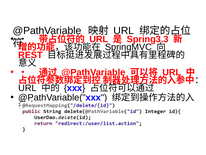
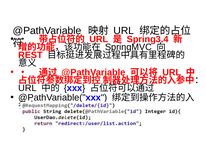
Spring3.3: Spring3.3 -> Spring3.4
